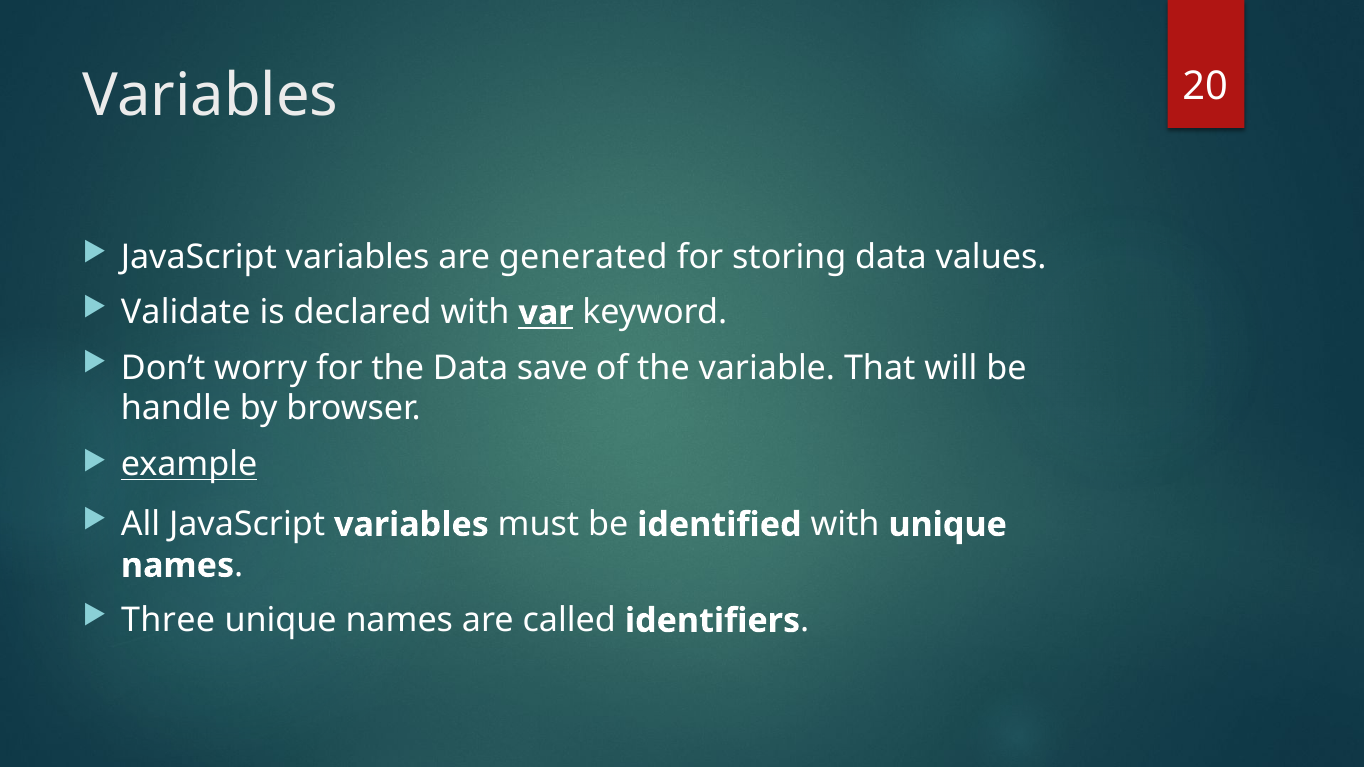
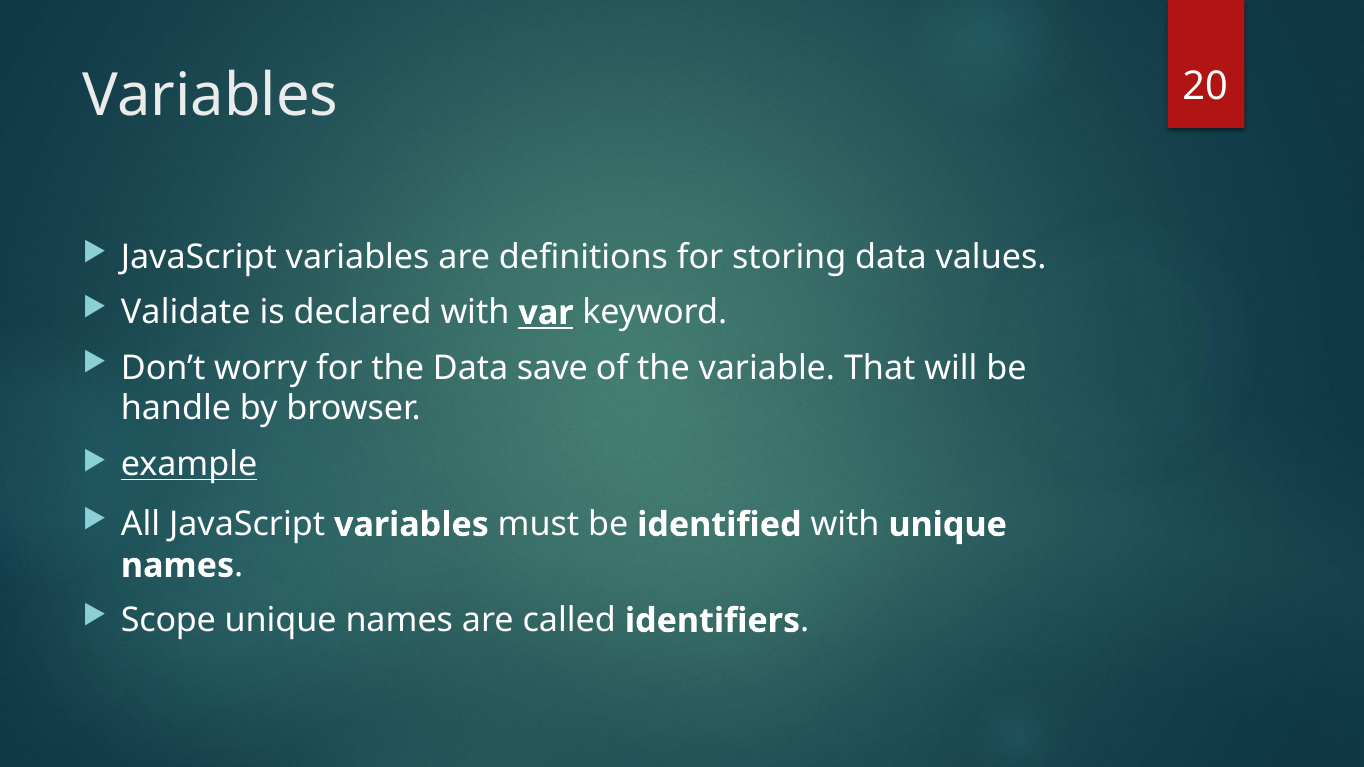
generated: generated -> definitions
Three: Three -> Scope
